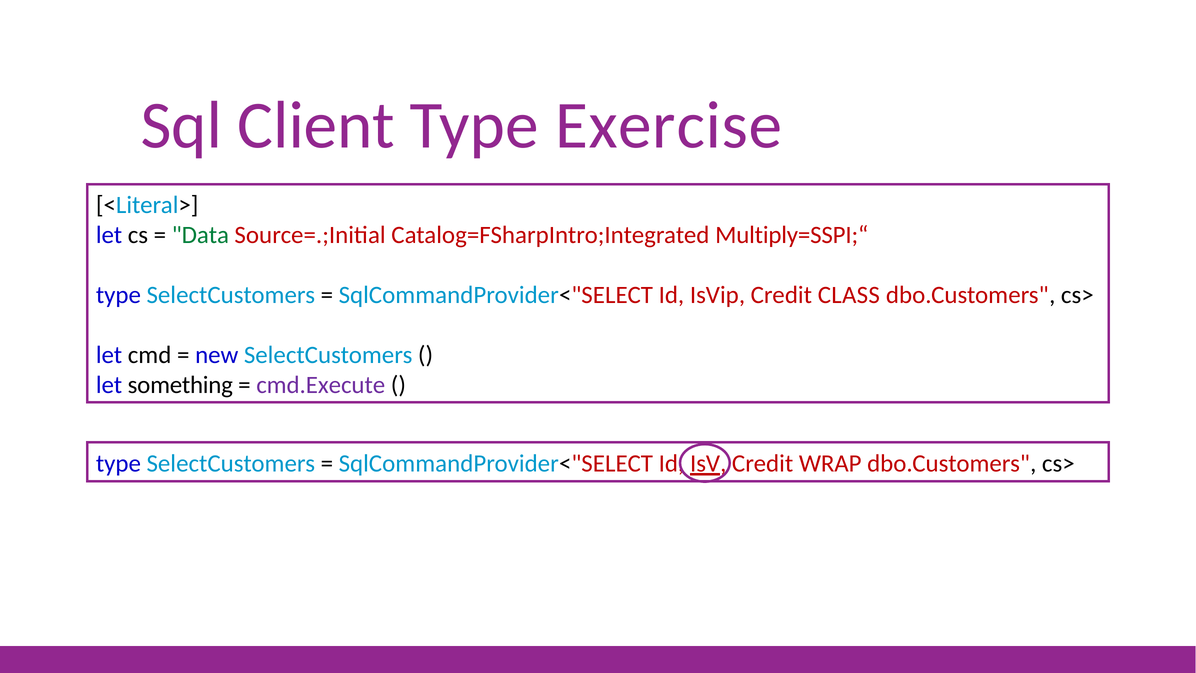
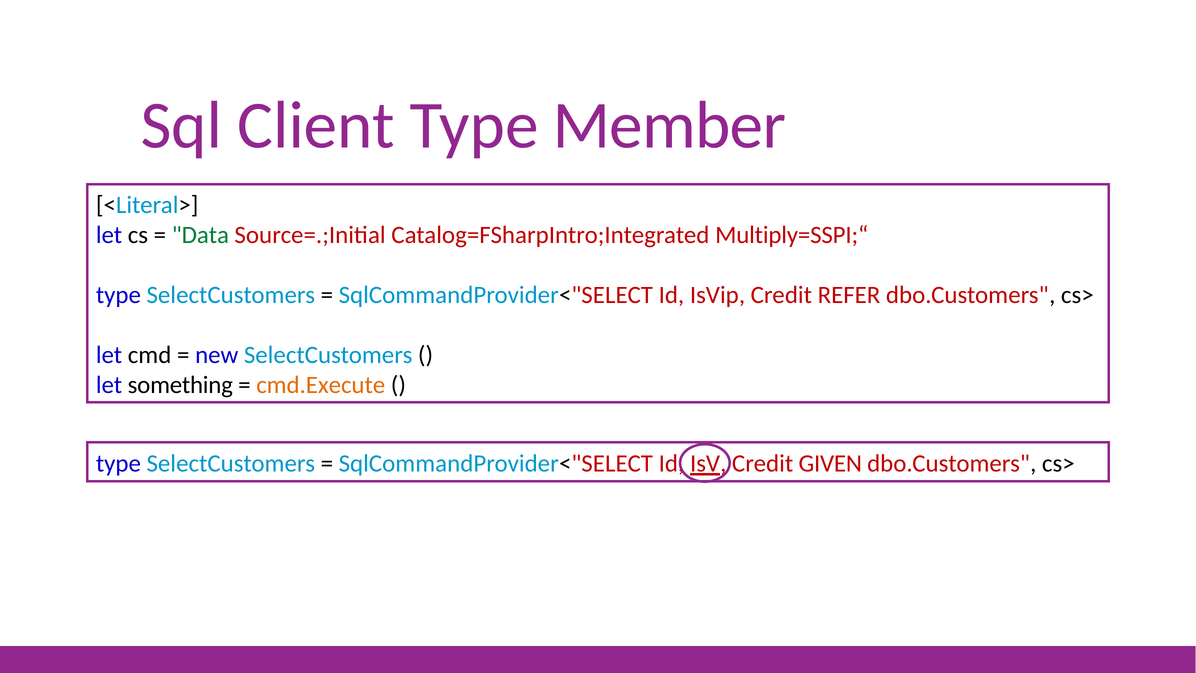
Exercise: Exercise -> Member
CLASS: CLASS -> REFER
cmd.Execute colour: purple -> orange
WRAP: WRAP -> GIVEN
